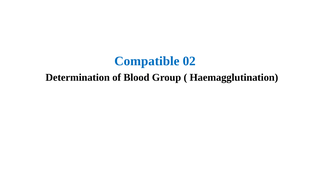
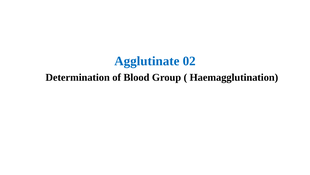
Compatible: Compatible -> Agglutinate
